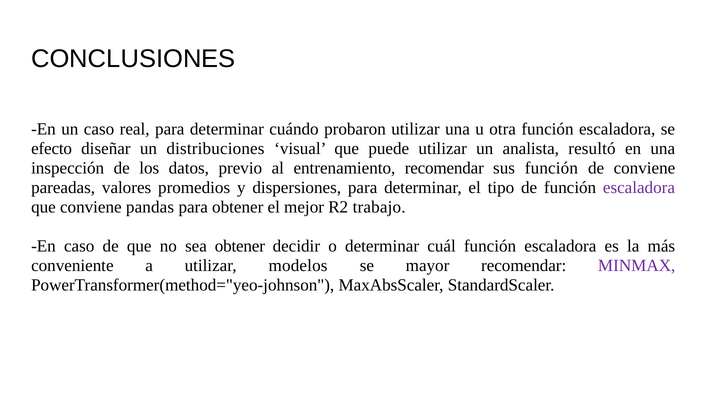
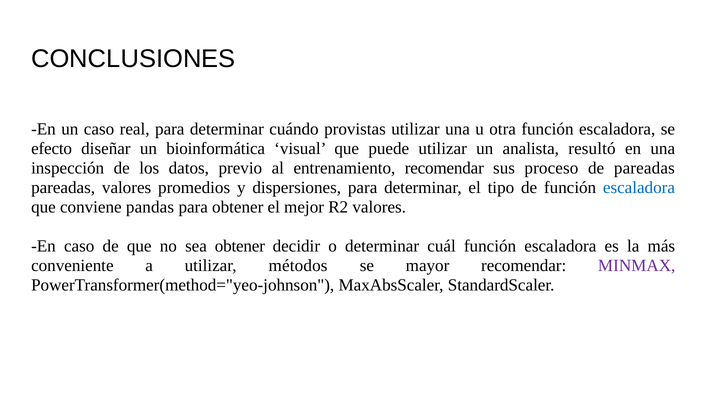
probaron: probaron -> provistas
distribuciones: distribuciones -> bioinformática
sus función: función -> proceso
de conviene: conviene -> pareadas
escaladora at (639, 187) colour: purple -> blue
R2 trabajo: trabajo -> valores
modelos: modelos -> métodos
